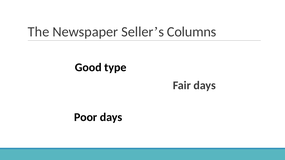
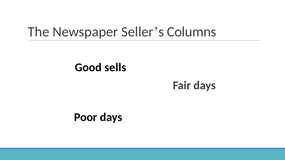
type: type -> sells
